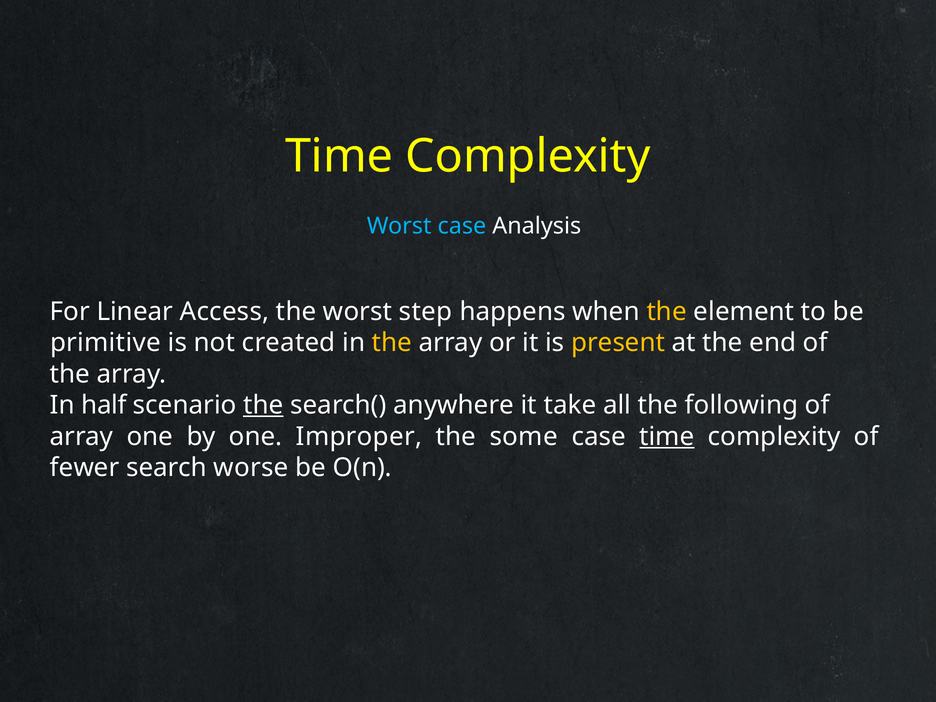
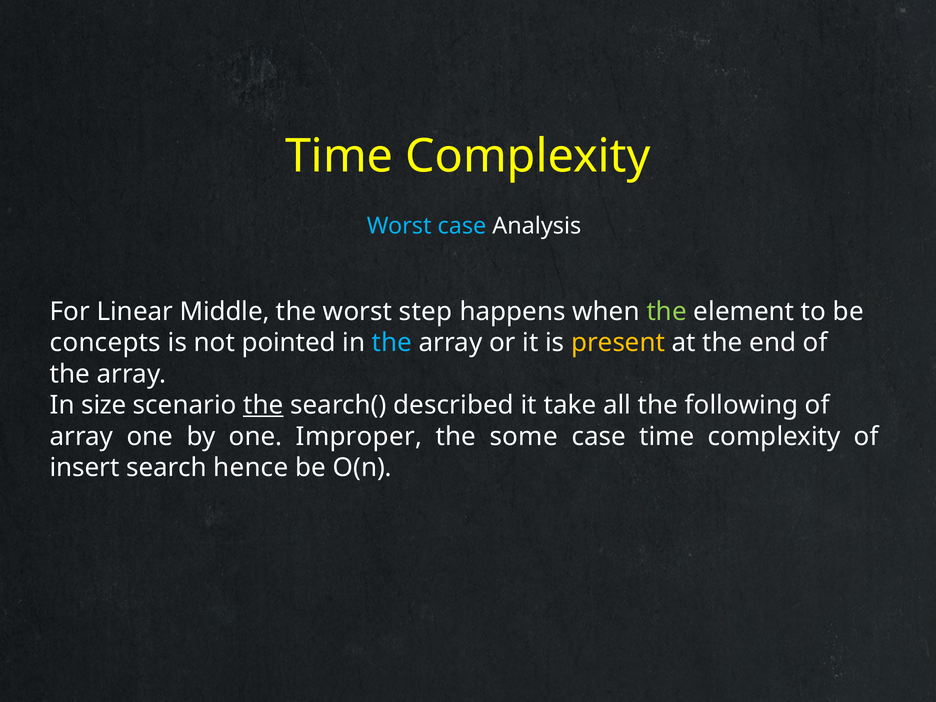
Access: Access -> Middle
the at (667, 312) colour: yellow -> light green
primitive: primitive -> concepts
created: created -> pointed
the at (392, 343) colour: yellow -> light blue
half: half -> size
anywhere: anywhere -> described
time at (667, 436) underline: present -> none
fewer: fewer -> insert
worse: worse -> hence
